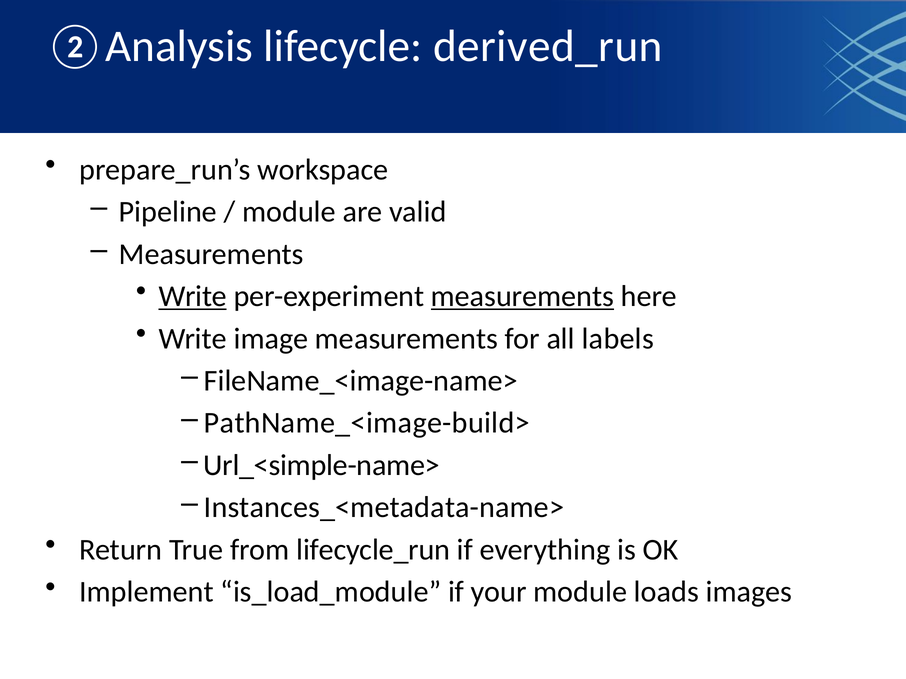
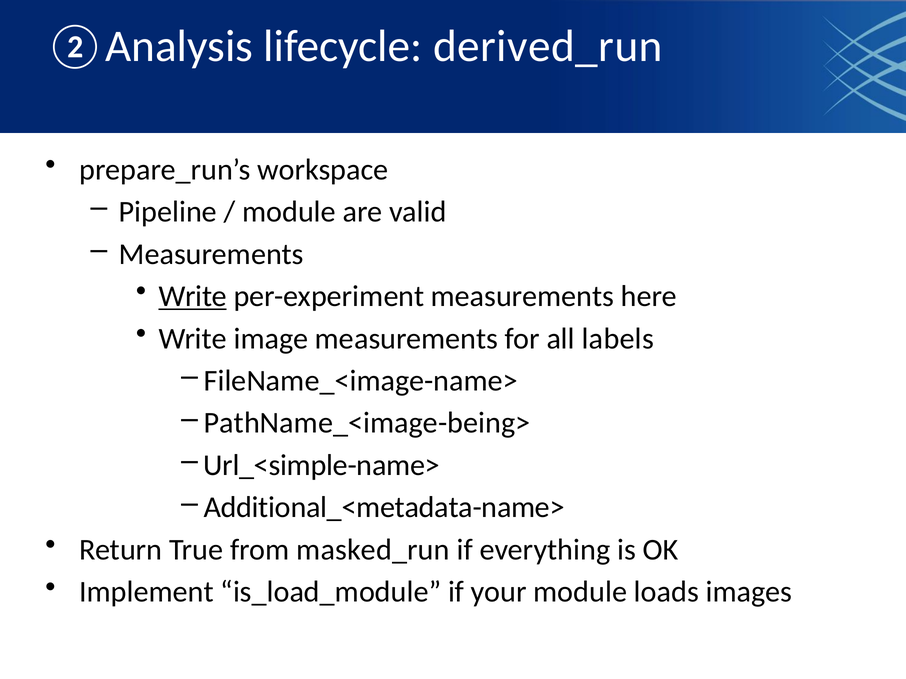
measurements at (523, 297) underline: present -> none
PathName_<image-build>: PathName_<image-build> -> PathName_<image-being>
Instances_<metadata-name>: Instances_<metadata-name> -> Additional_<metadata-name>
lifecycle_run: lifecycle_run -> masked_run
